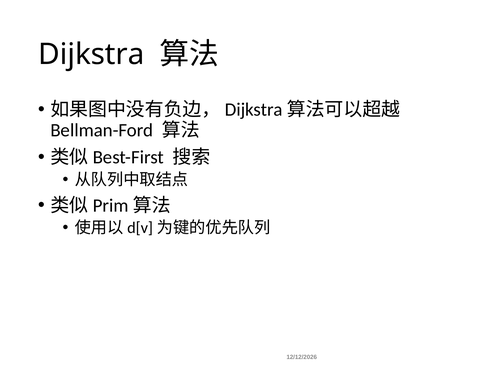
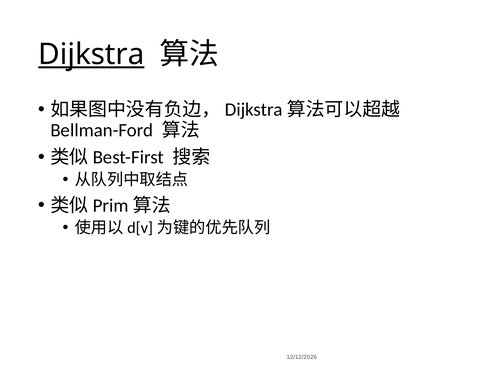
Dijkstra underline: none -> present
